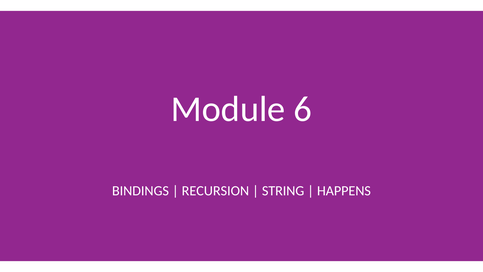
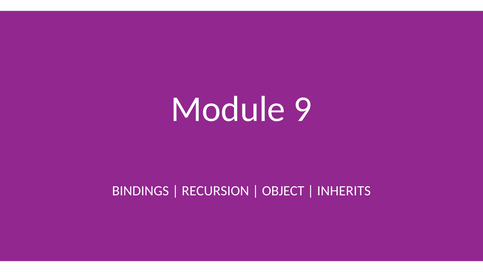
6: 6 -> 9
STRING: STRING -> OBJECT
HAPPENS: HAPPENS -> INHERITS
